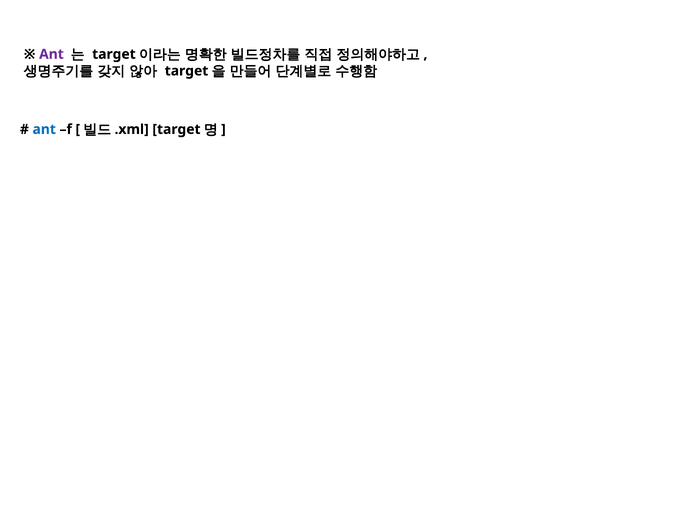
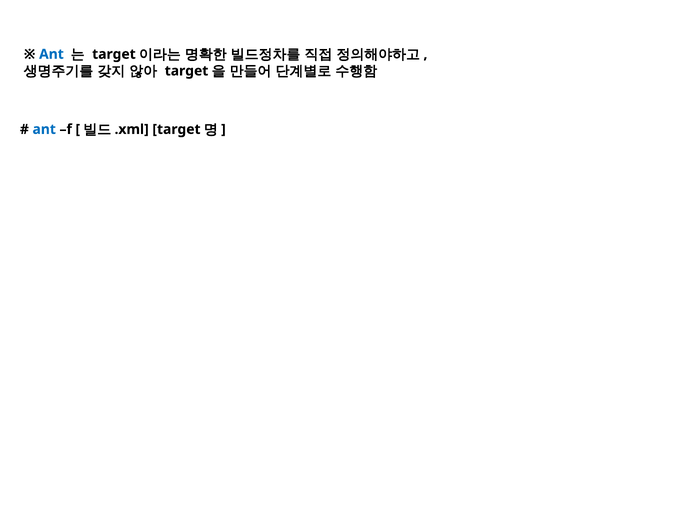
Ant at (51, 54) colour: purple -> blue
